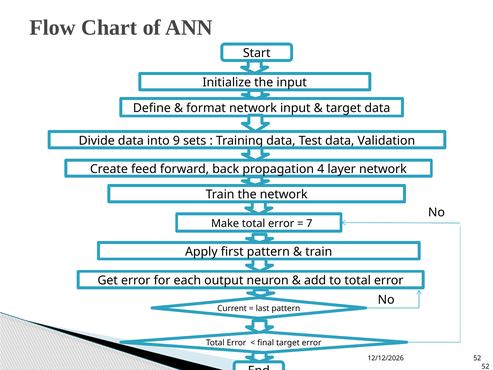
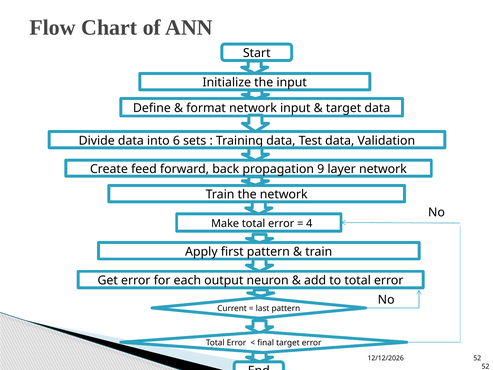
9: 9 -> 6
4: 4 -> 9
7: 7 -> 4
